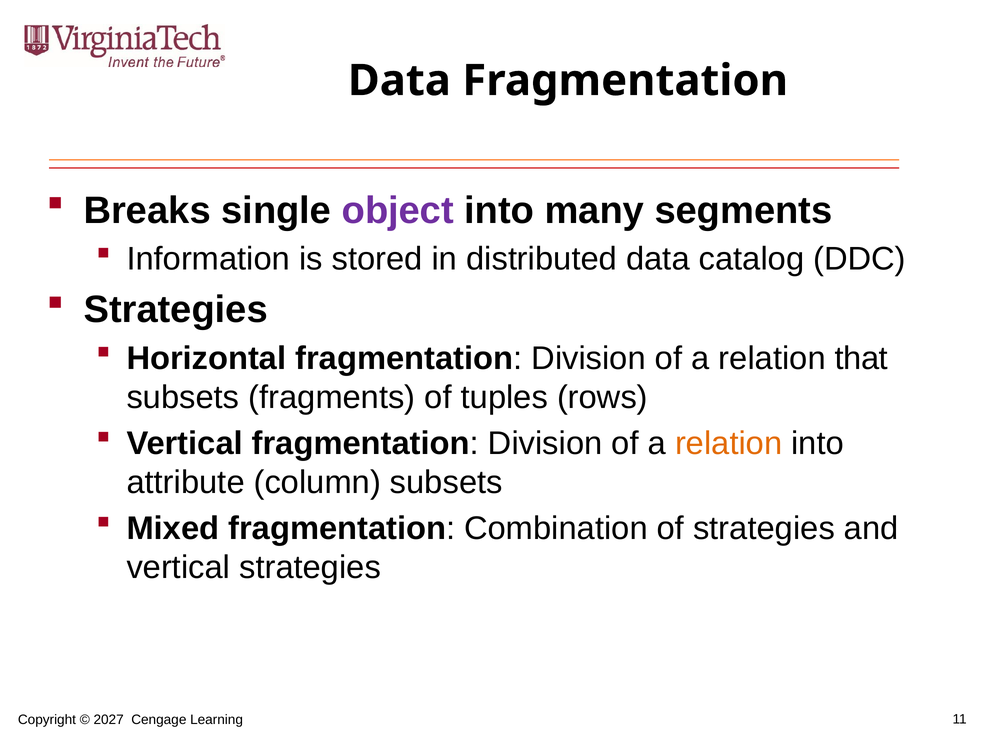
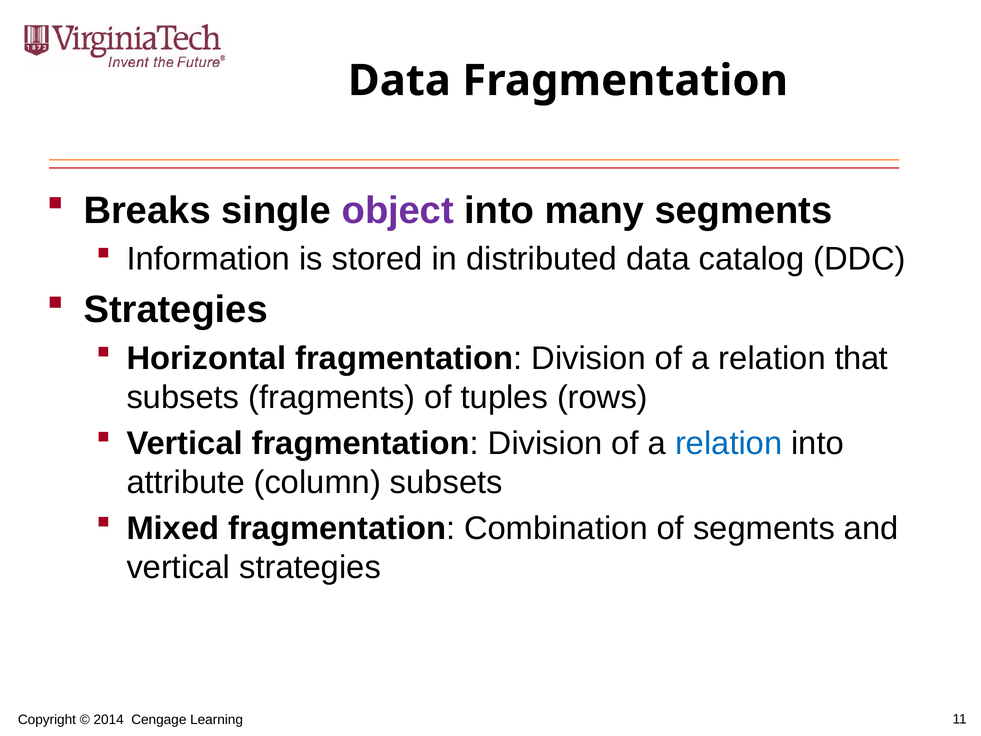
relation at (729, 443) colour: orange -> blue
of strategies: strategies -> segments
2027: 2027 -> 2014
